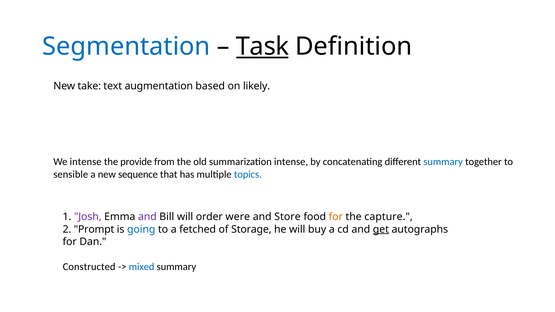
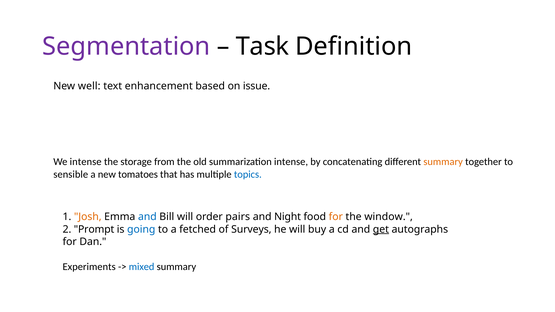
Segmentation colour: blue -> purple
Task underline: present -> none
take: take -> well
augmentation: augmentation -> enhancement
likely: likely -> issue
provide: provide -> storage
summary at (443, 162) colour: blue -> orange
sequence: sequence -> tomatoes
Josh colour: purple -> orange
and at (147, 217) colour: purple -> blue
were: were -> pairs
Store: Store -> Night
capture: capture -> window
Storage: Storage -> Surveys
Constructed: Constructed -> Experiments
